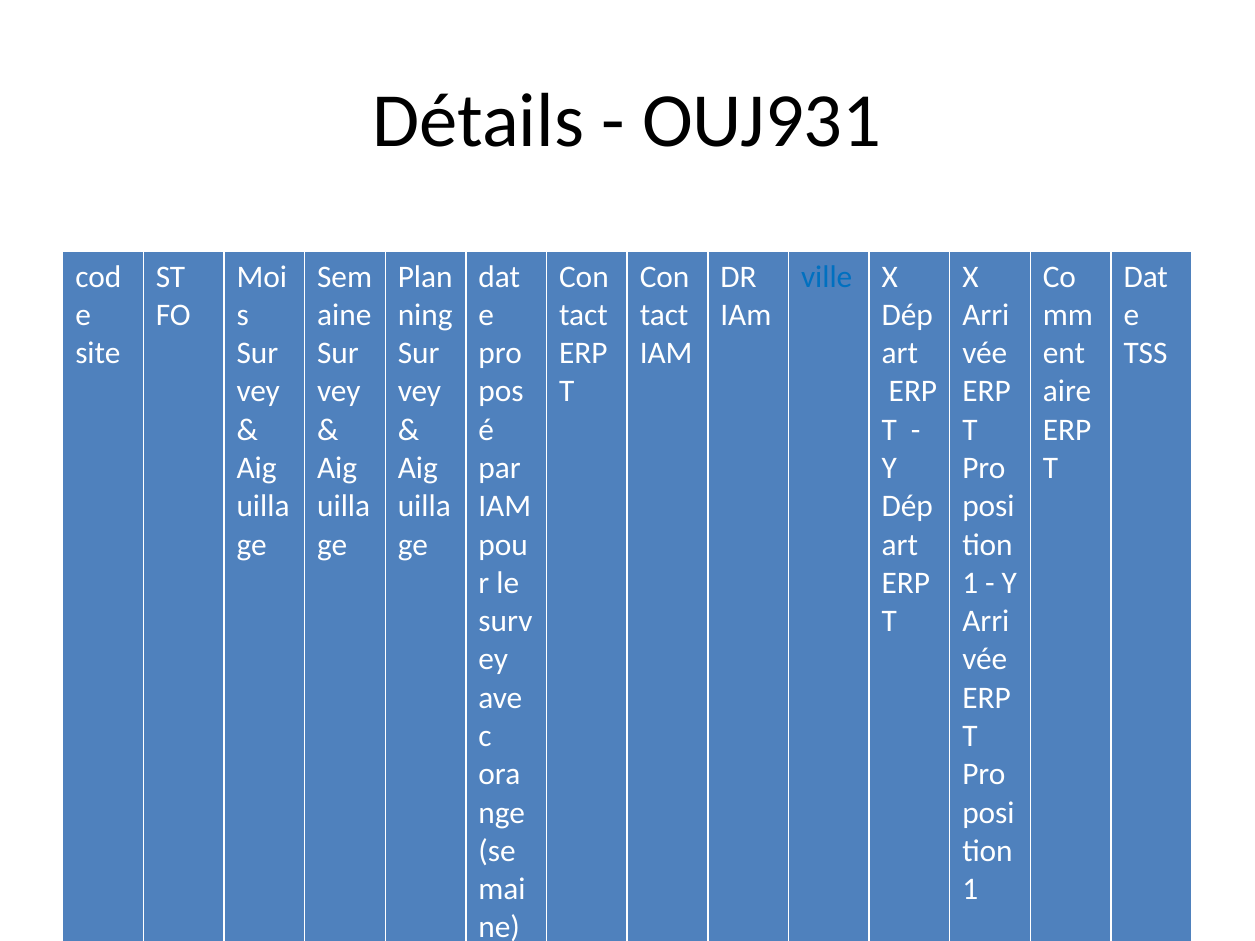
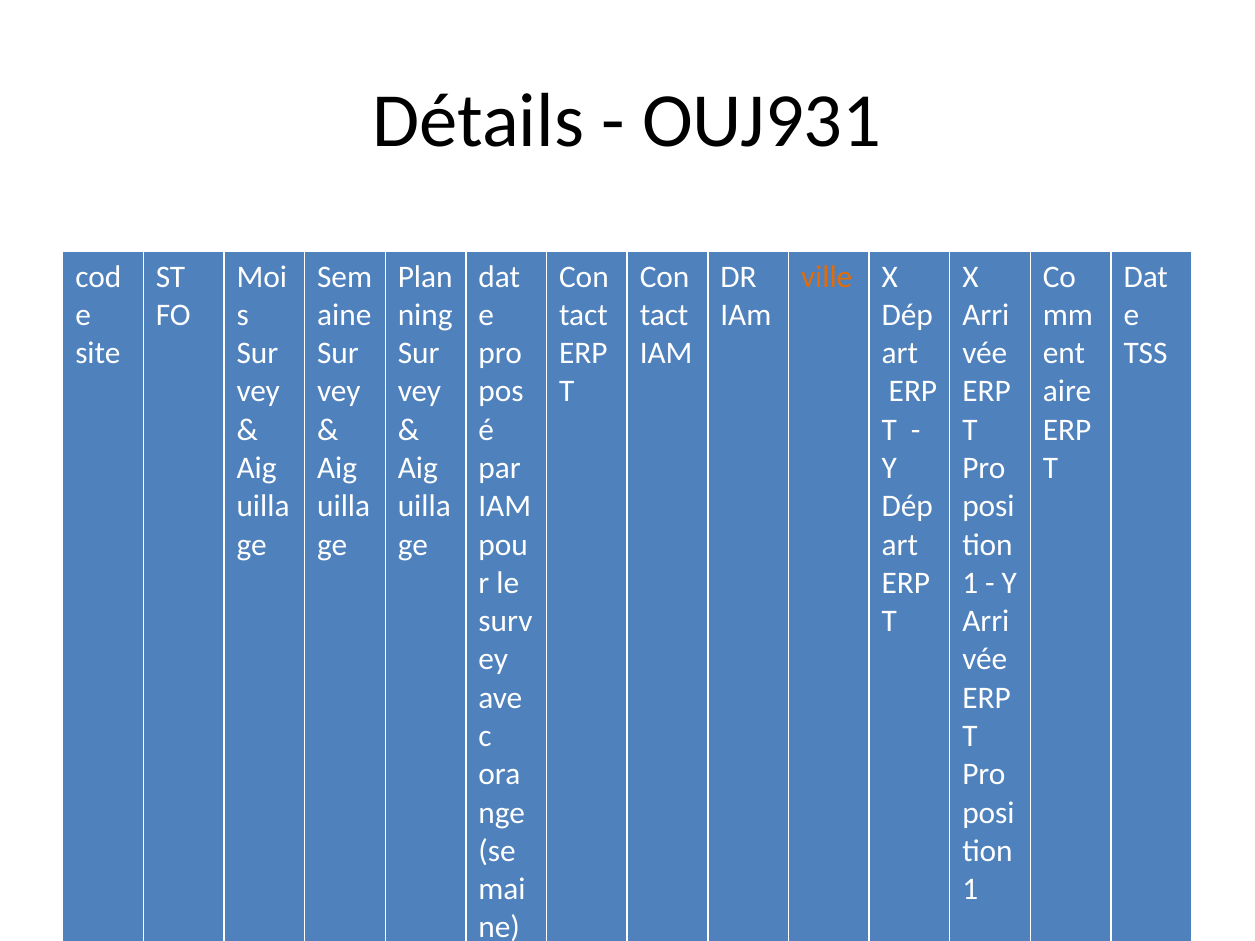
ville colour: blue -> orange
